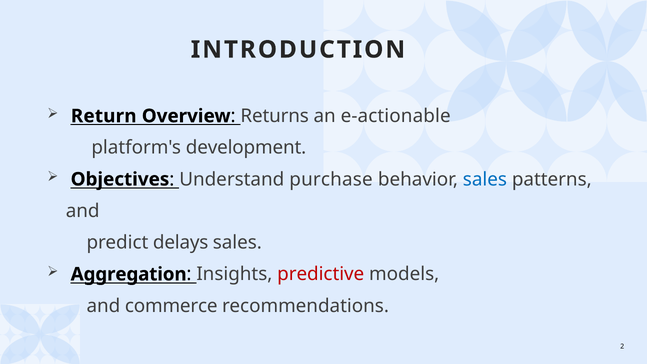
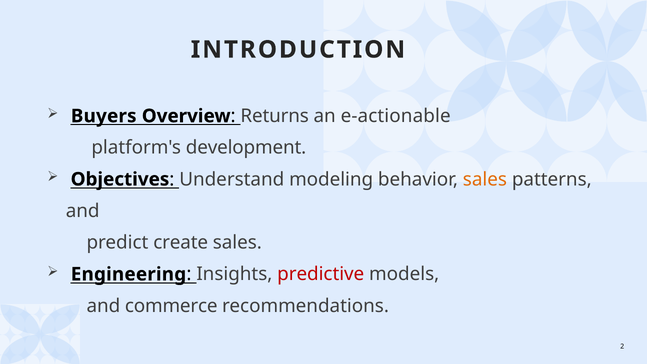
Return: Return -> Buyers
purchase: purchase -> modeling
sales at (485, 179) colour: blue -> orange
delays: delays -> create
Aggregation: Aggregation -> Engineering
